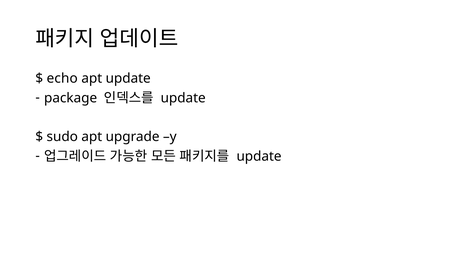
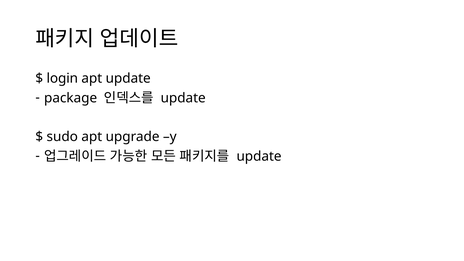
echo: echo -> login
